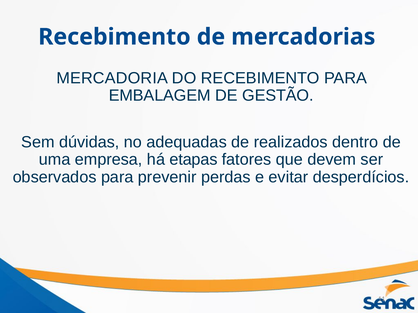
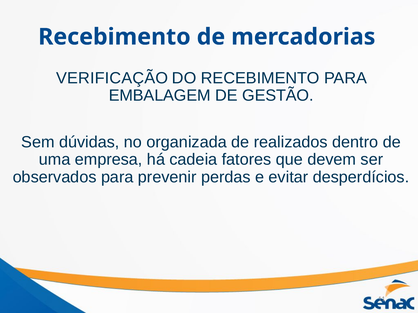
MERCADORIA: MERCADORIA -> VERIFICAÇÃO
adequadas: adequadas -> organizada
etapas: etapas -> cadeia
